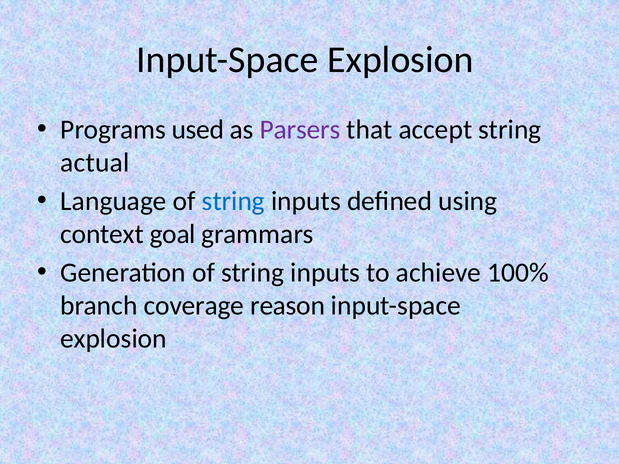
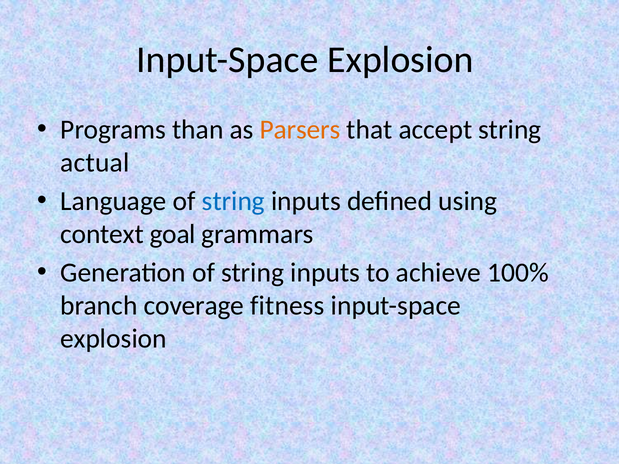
used: used -> than
Parsers colour: purple -> orange
reason: reason -> fitness
